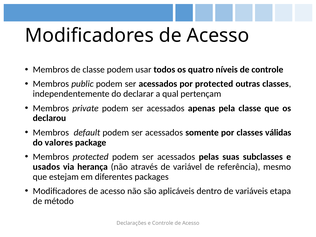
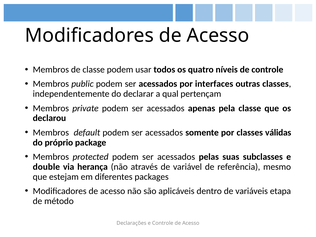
por protected: protected -> interfaces
valores: valores -> próprio
usados: usados -> double
